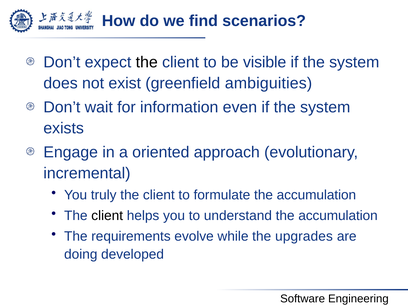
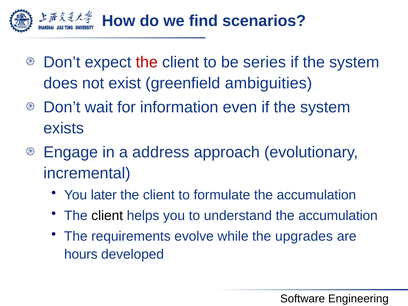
the at (147, 62) colour: black -> red
visible: visible -> series
oriented: oriented -> address
truly: truly -> later
doing: doing -> hours
